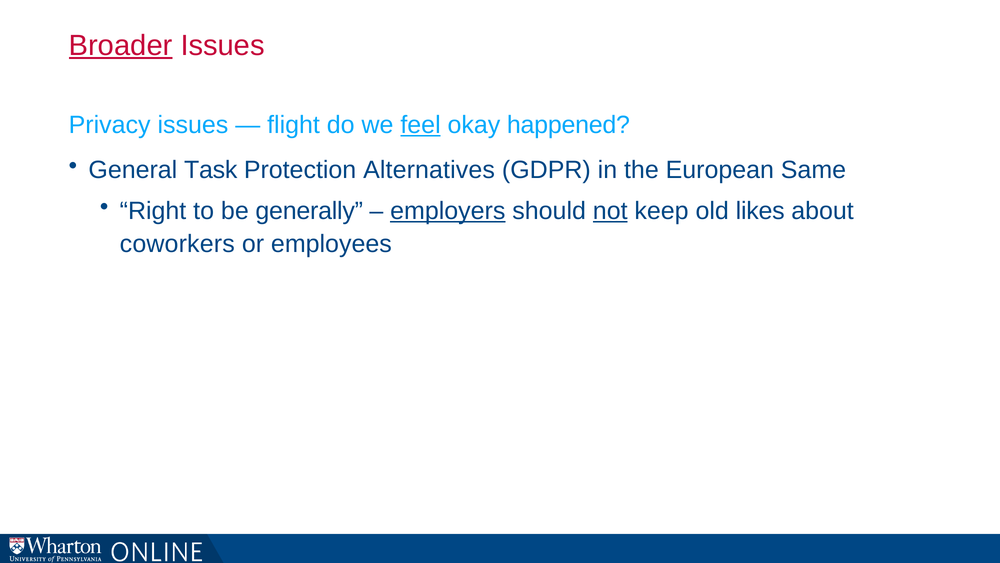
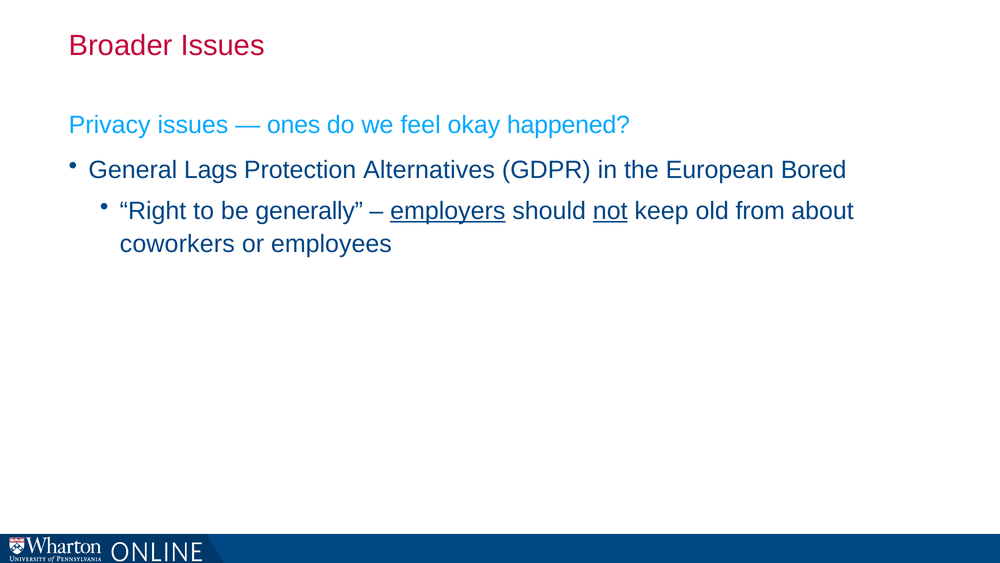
Broader underline: present -> none
flight: flight -> ones
feel underline: present -> none
Task: Task -> Lags
Same: Same -> Bored
likes: likes -> from
